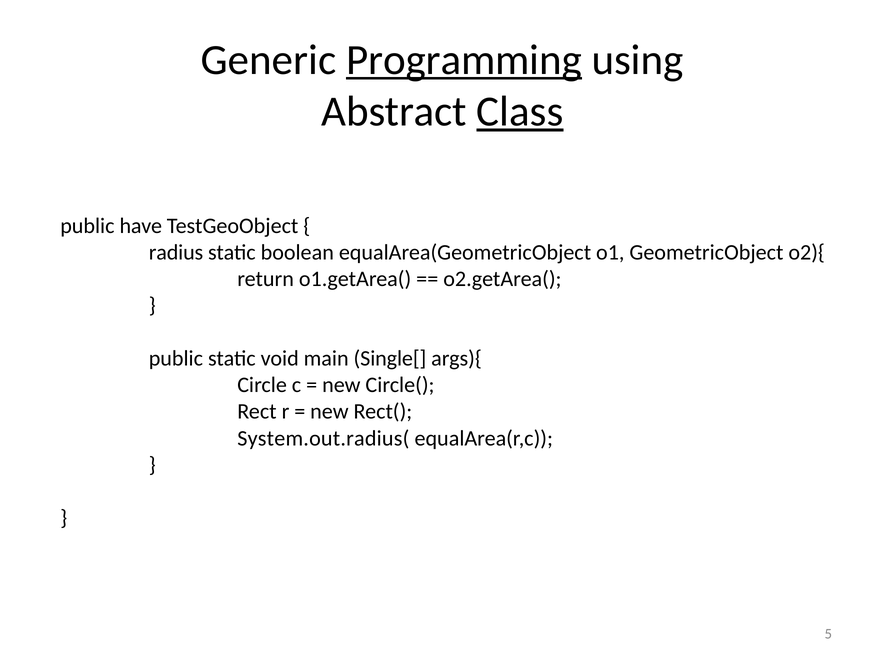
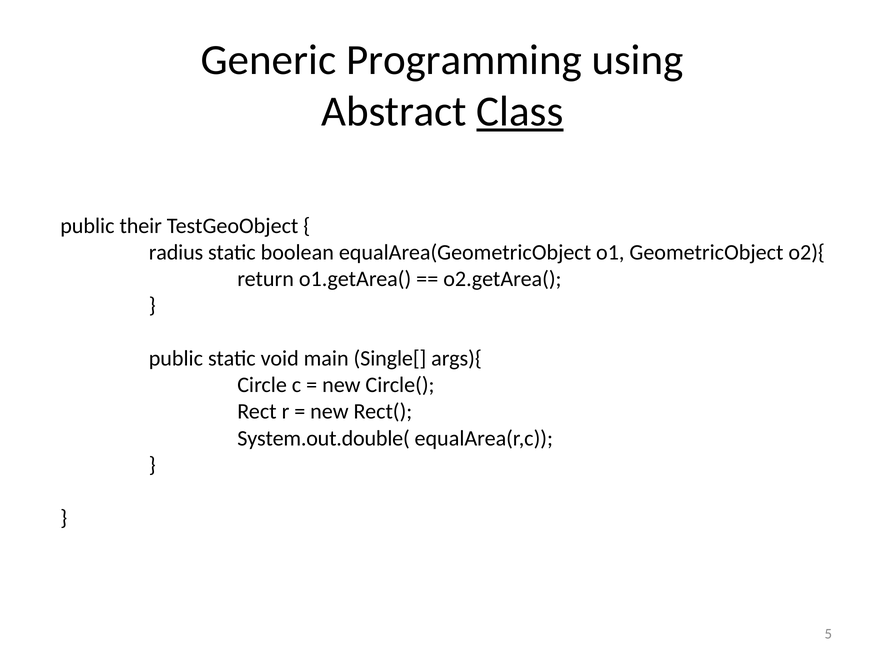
Programming underline: present -> none
have: have -> their
System.out.radius(: System.out.radius( -> System.out.double(
